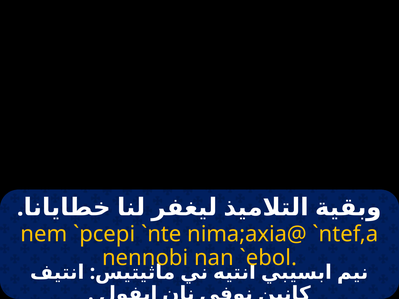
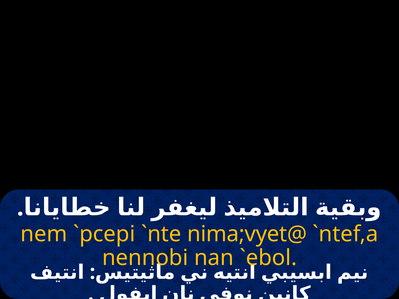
nima;axia@: nima;axia@ -> nima;vyet@
